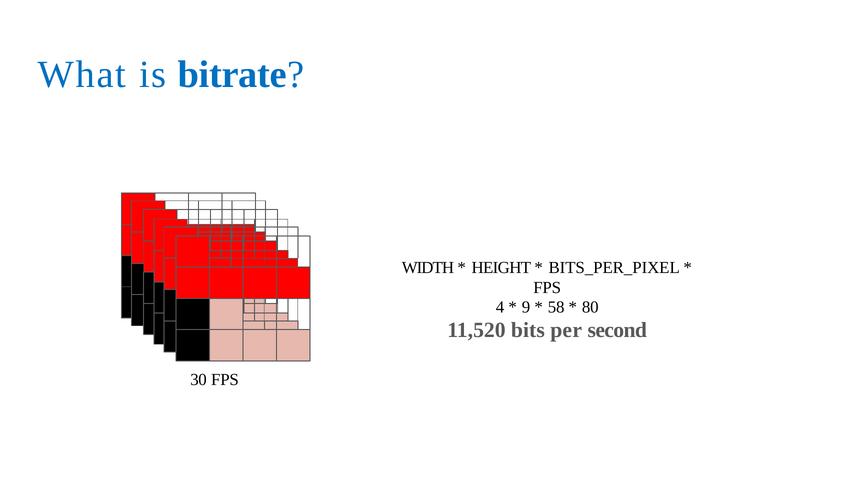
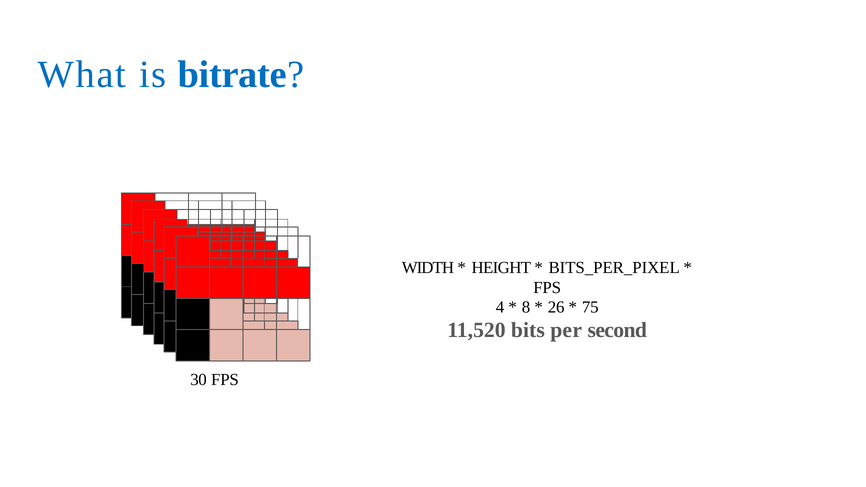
9: 9 -> 8
58: 58 -> 26
80: 80 -> 75
